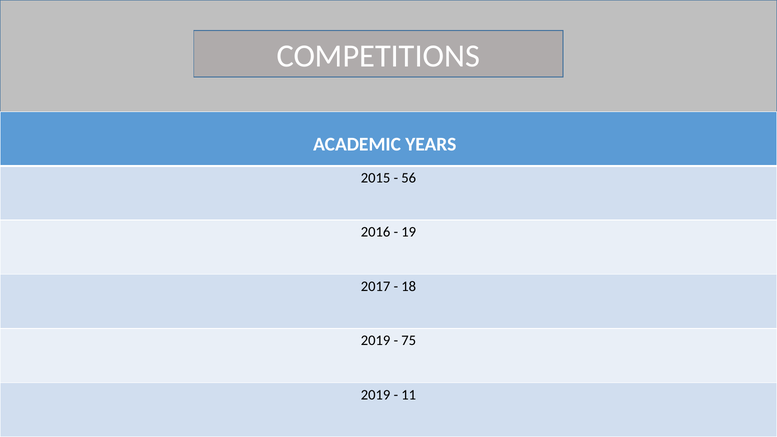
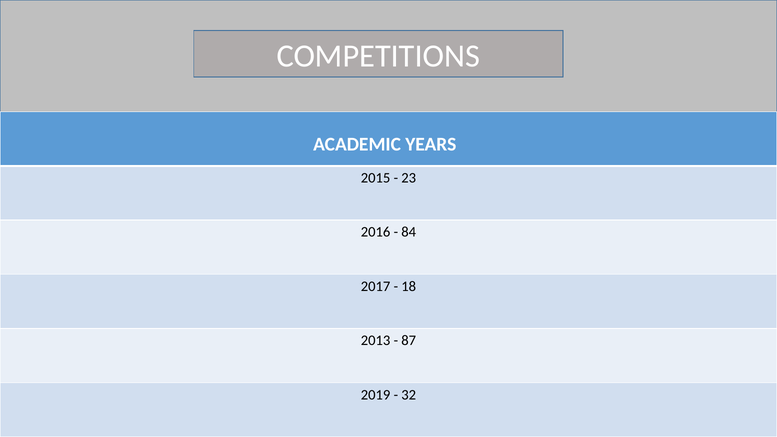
56: 56 -> 23
19: 19 -> 84
2019 at (376, 341): 2019 -> 2013
75: 75 -> 87
11: 11 -> 32
